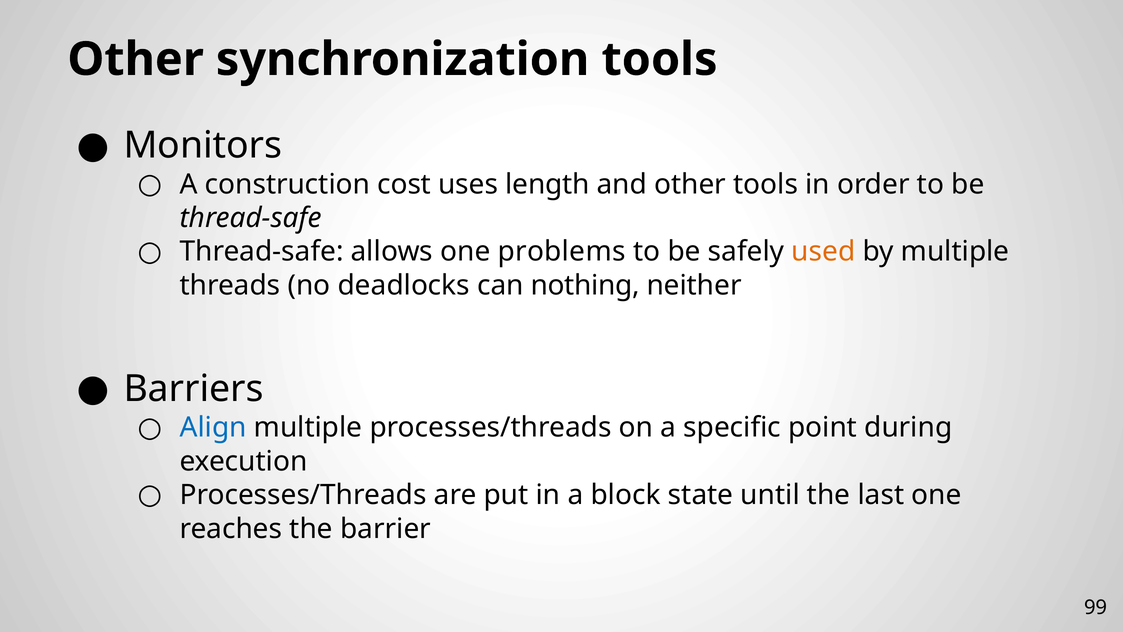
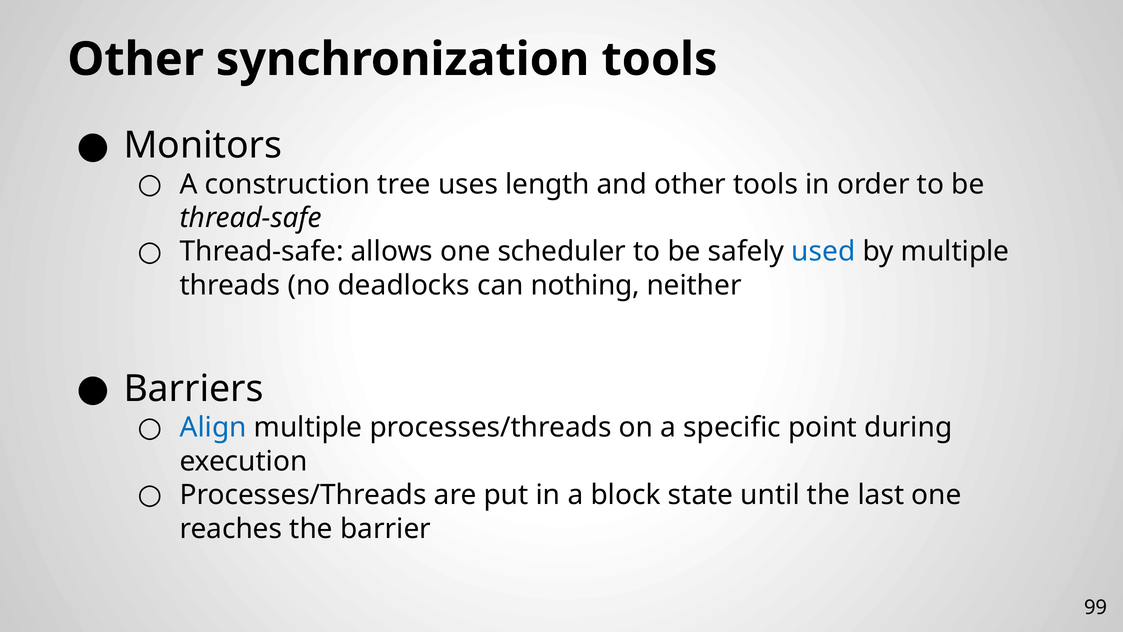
cost: cost -> tree
problems: problems -> scheduler
used colour: orange -> blue
